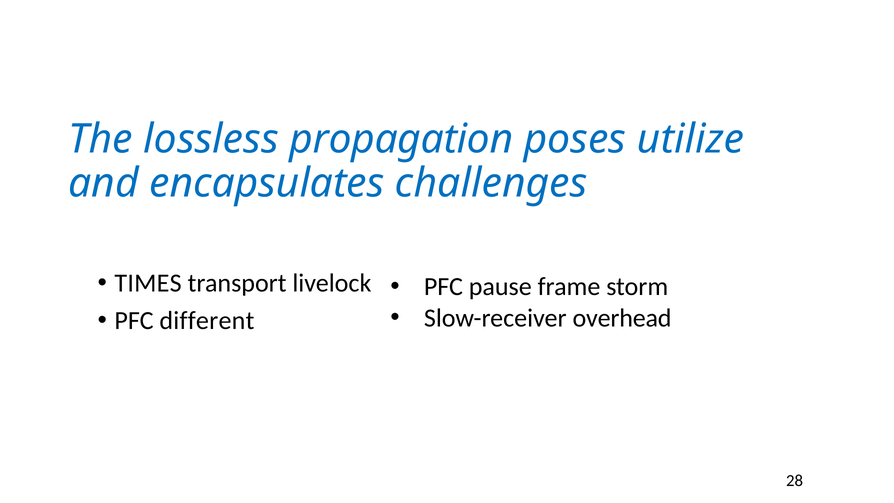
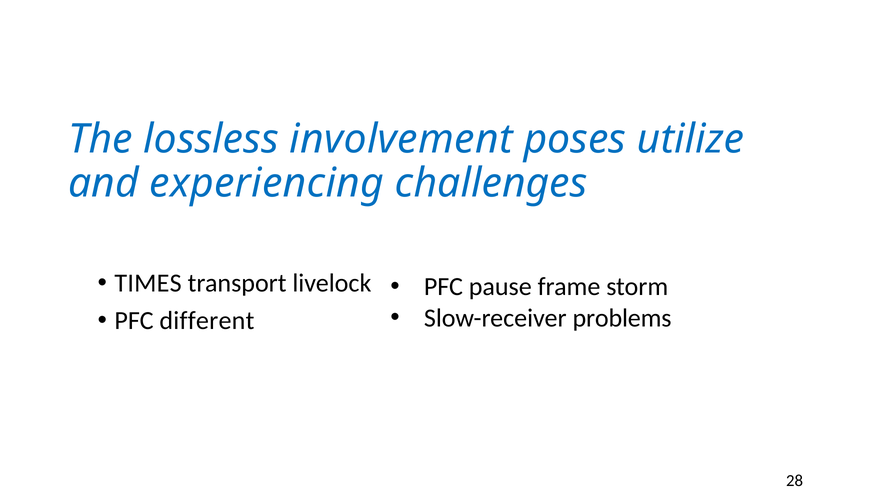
propagation: propagation -> involvement
encapsulates: encapsulates -> experiencing
overhead: overhead -> problems
